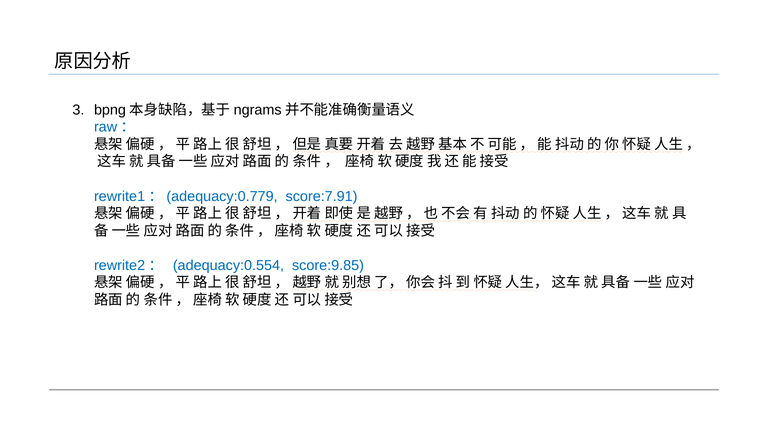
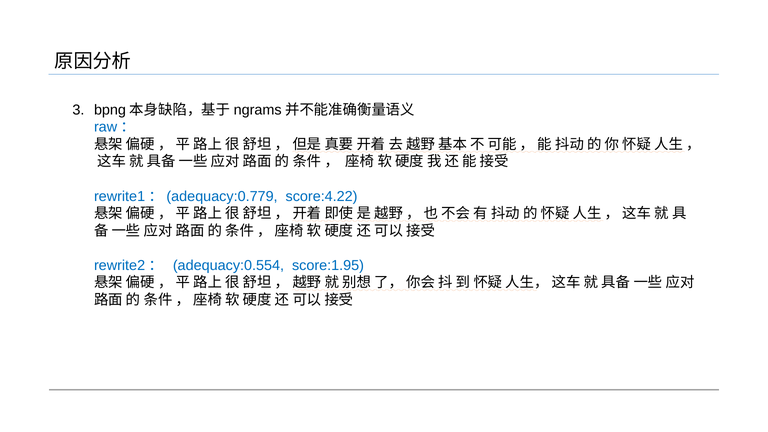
score:7.91: score:7.91 -> score:4.22
score:9.85: score:9.85 -> score:1.95
